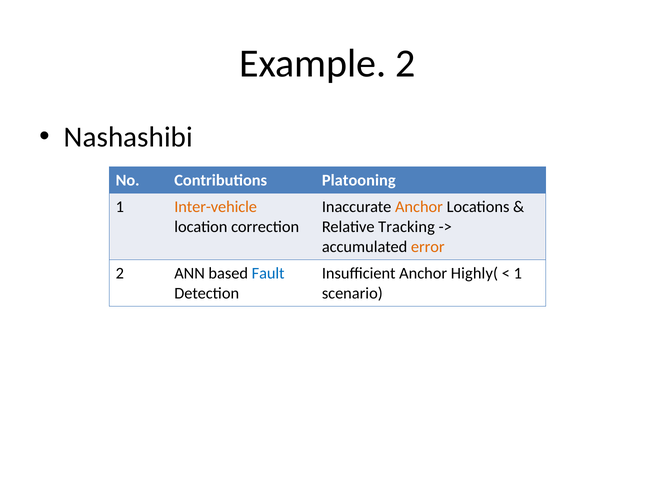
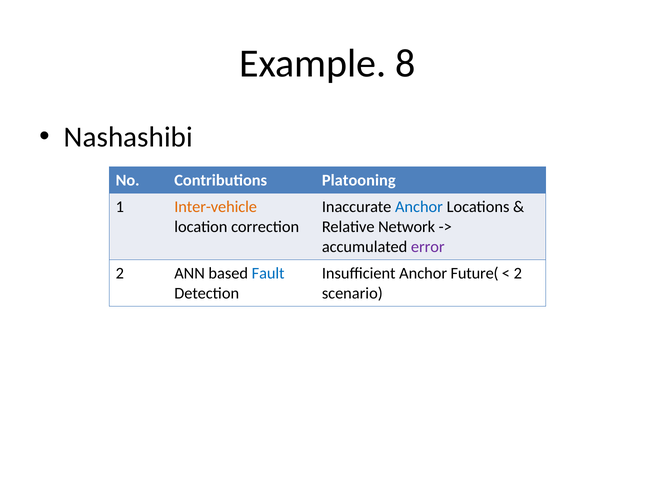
Example 2: 2 -> 8
Anchor at (419, 207) colour: orange -> blue
Tracking: Tracking -> Network
error colour: orange -> purple
Highly(: Highly( -> Future(
1 at (518, 273): 1 -> 2
